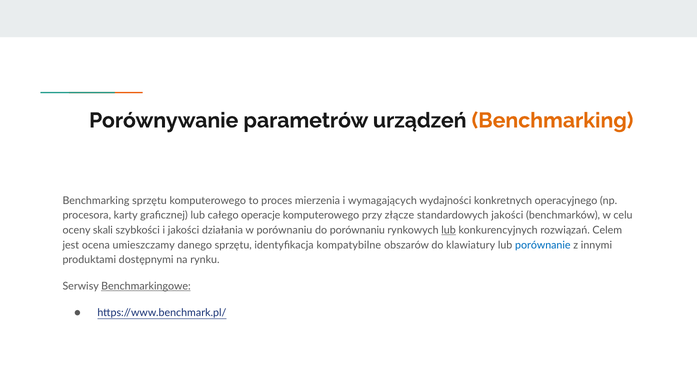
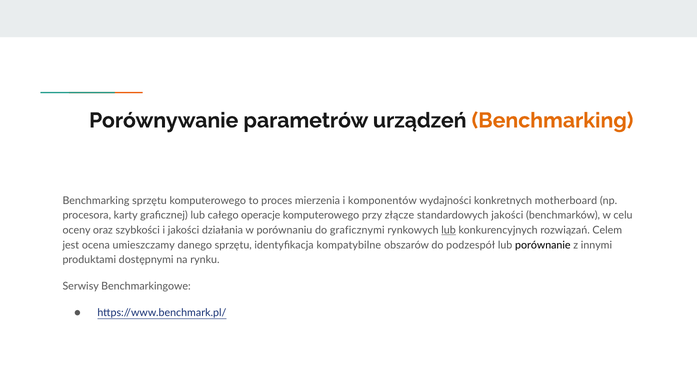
wymagających: wymagających -> komponentów
operacyjnego: operacyjnego -> motherboard
skali: skali -> oraz
do porównaniu: porównaniu -> graficznymi
klawiatury: klawiatury -> podzespół
porównanie colour: blue -> black
Benchmarkingowe underline: present -> none
